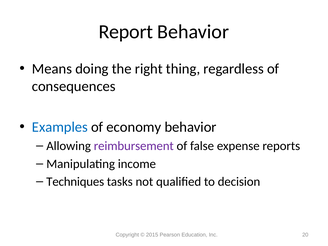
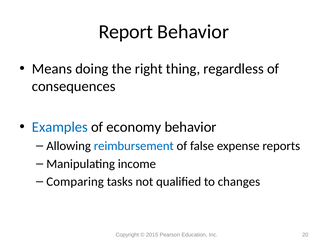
reimbursement colour: purple -> blue
Techniques: Techniques -> Comparing
decision: decision -> changes
